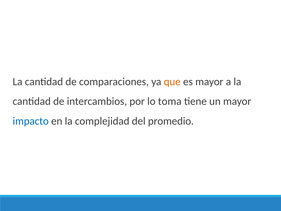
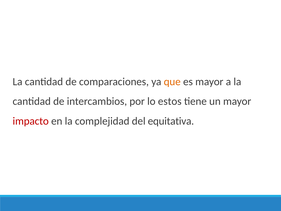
toma: toma -> estos
impacto colour: blue -> red
promedio: promedio -> equitativa
